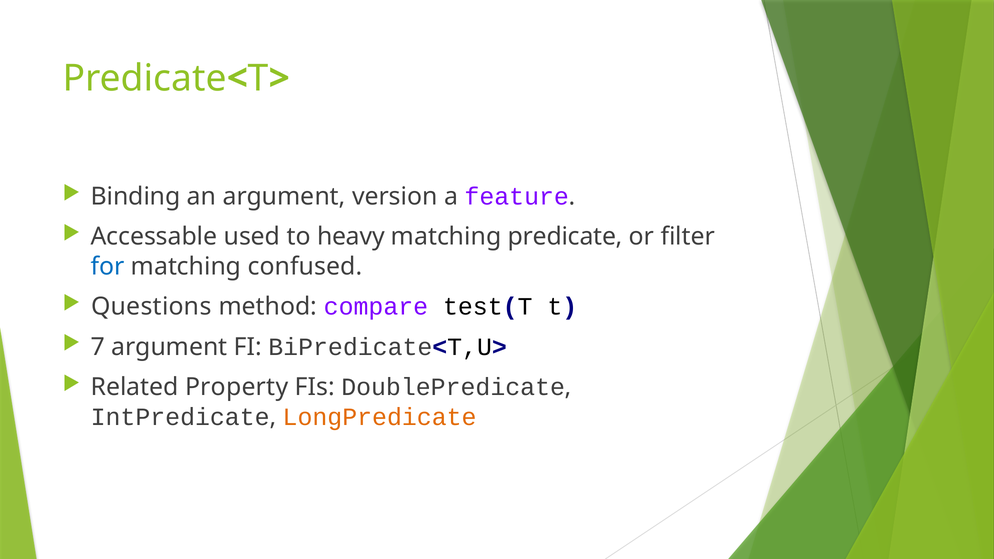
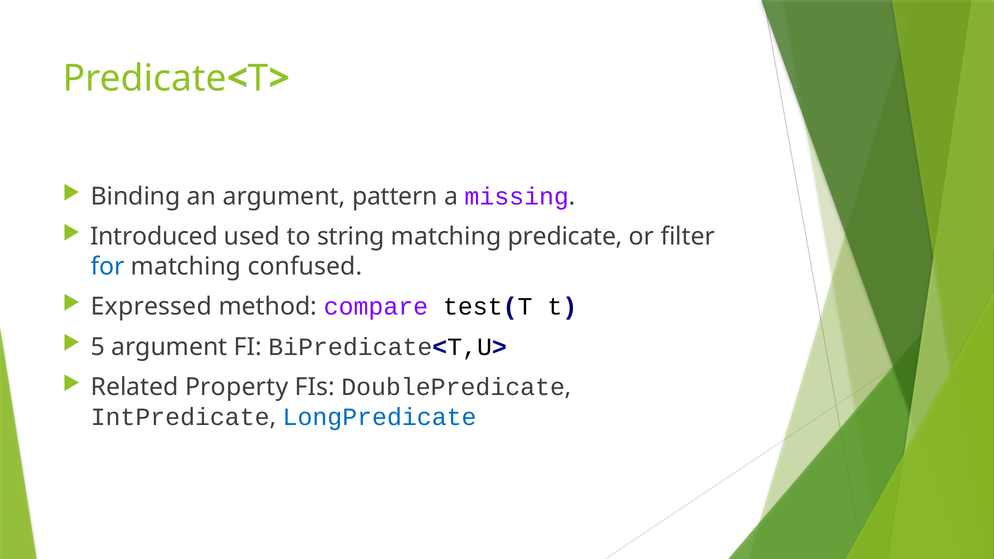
version: version -> pattern
feature: feature -> missing
Accessable: Accessable -> Introduced
heavy: heavy -> string
Questions: Questions -> Expressed
7: 7 -> 5
LongPredicate colour: orange -> blue
